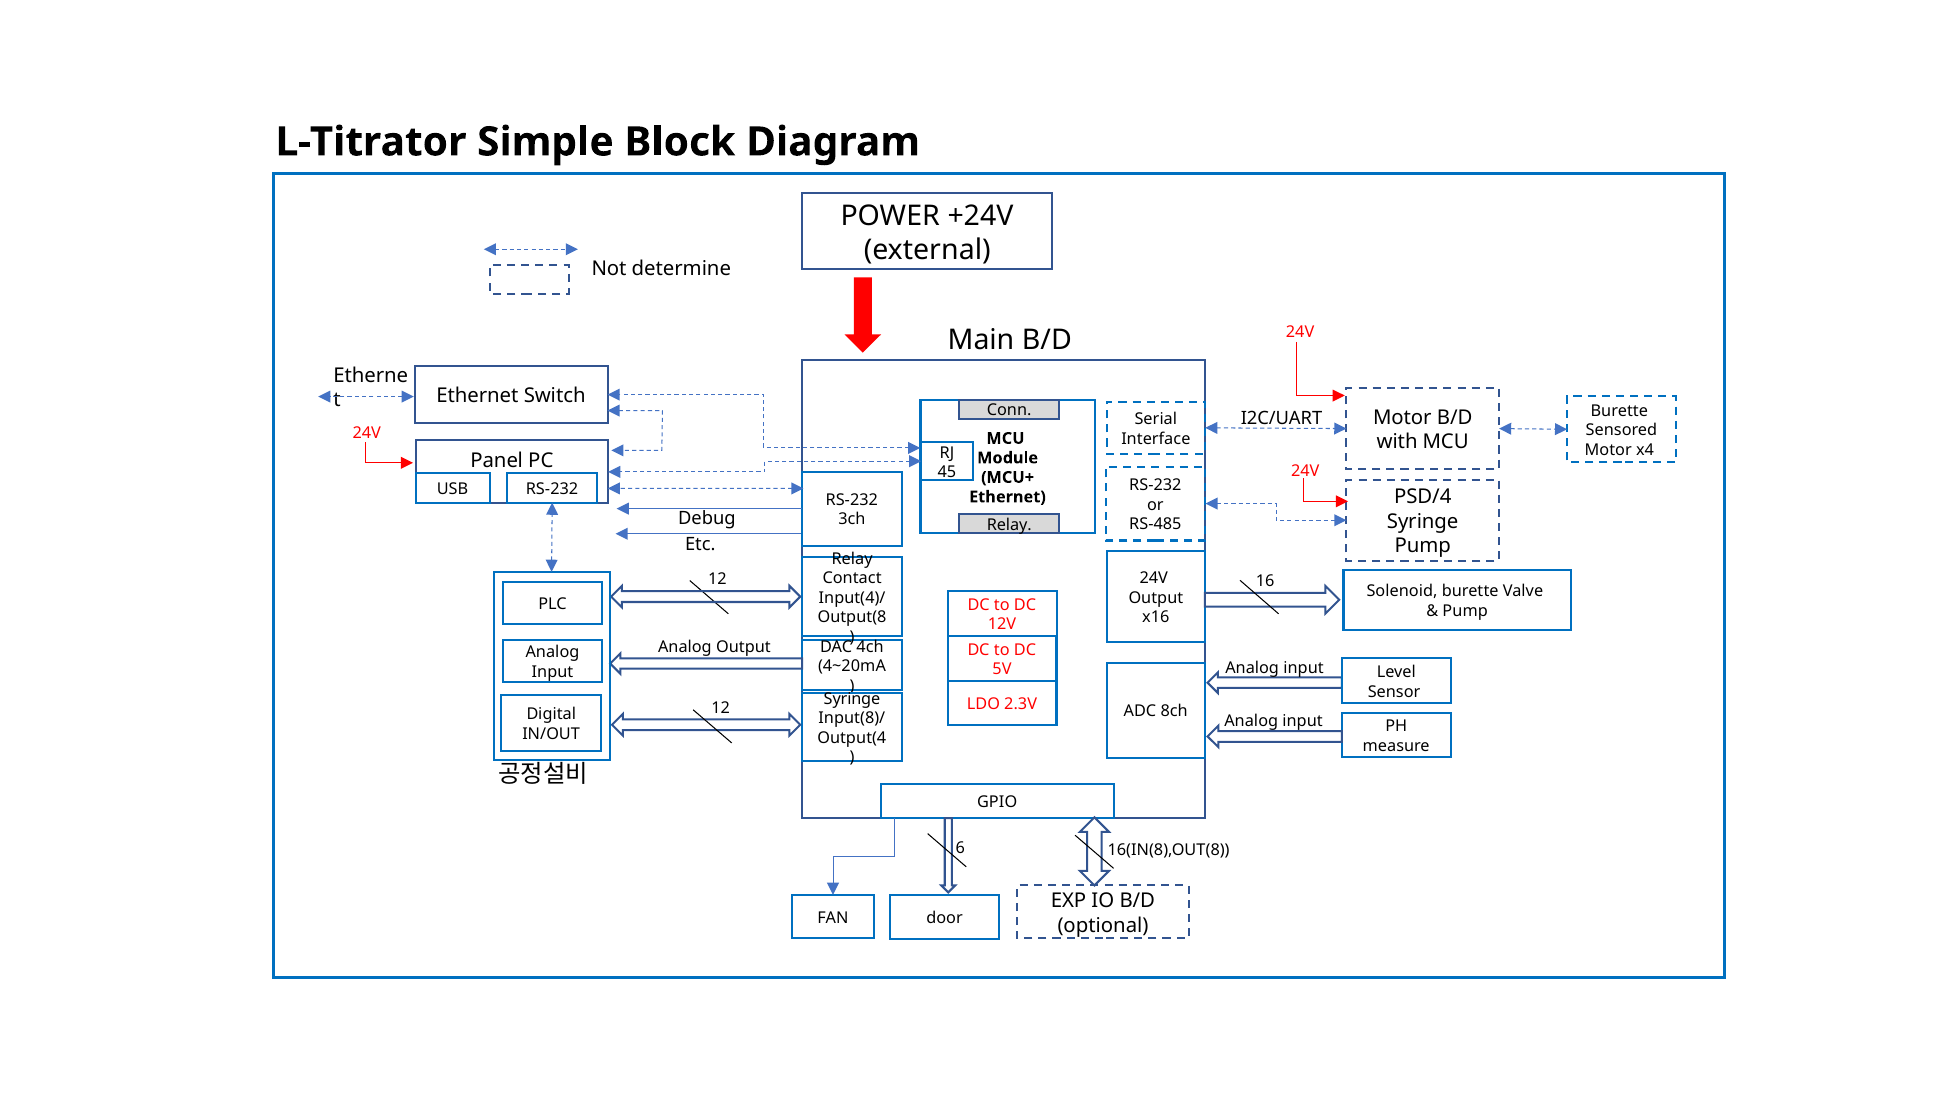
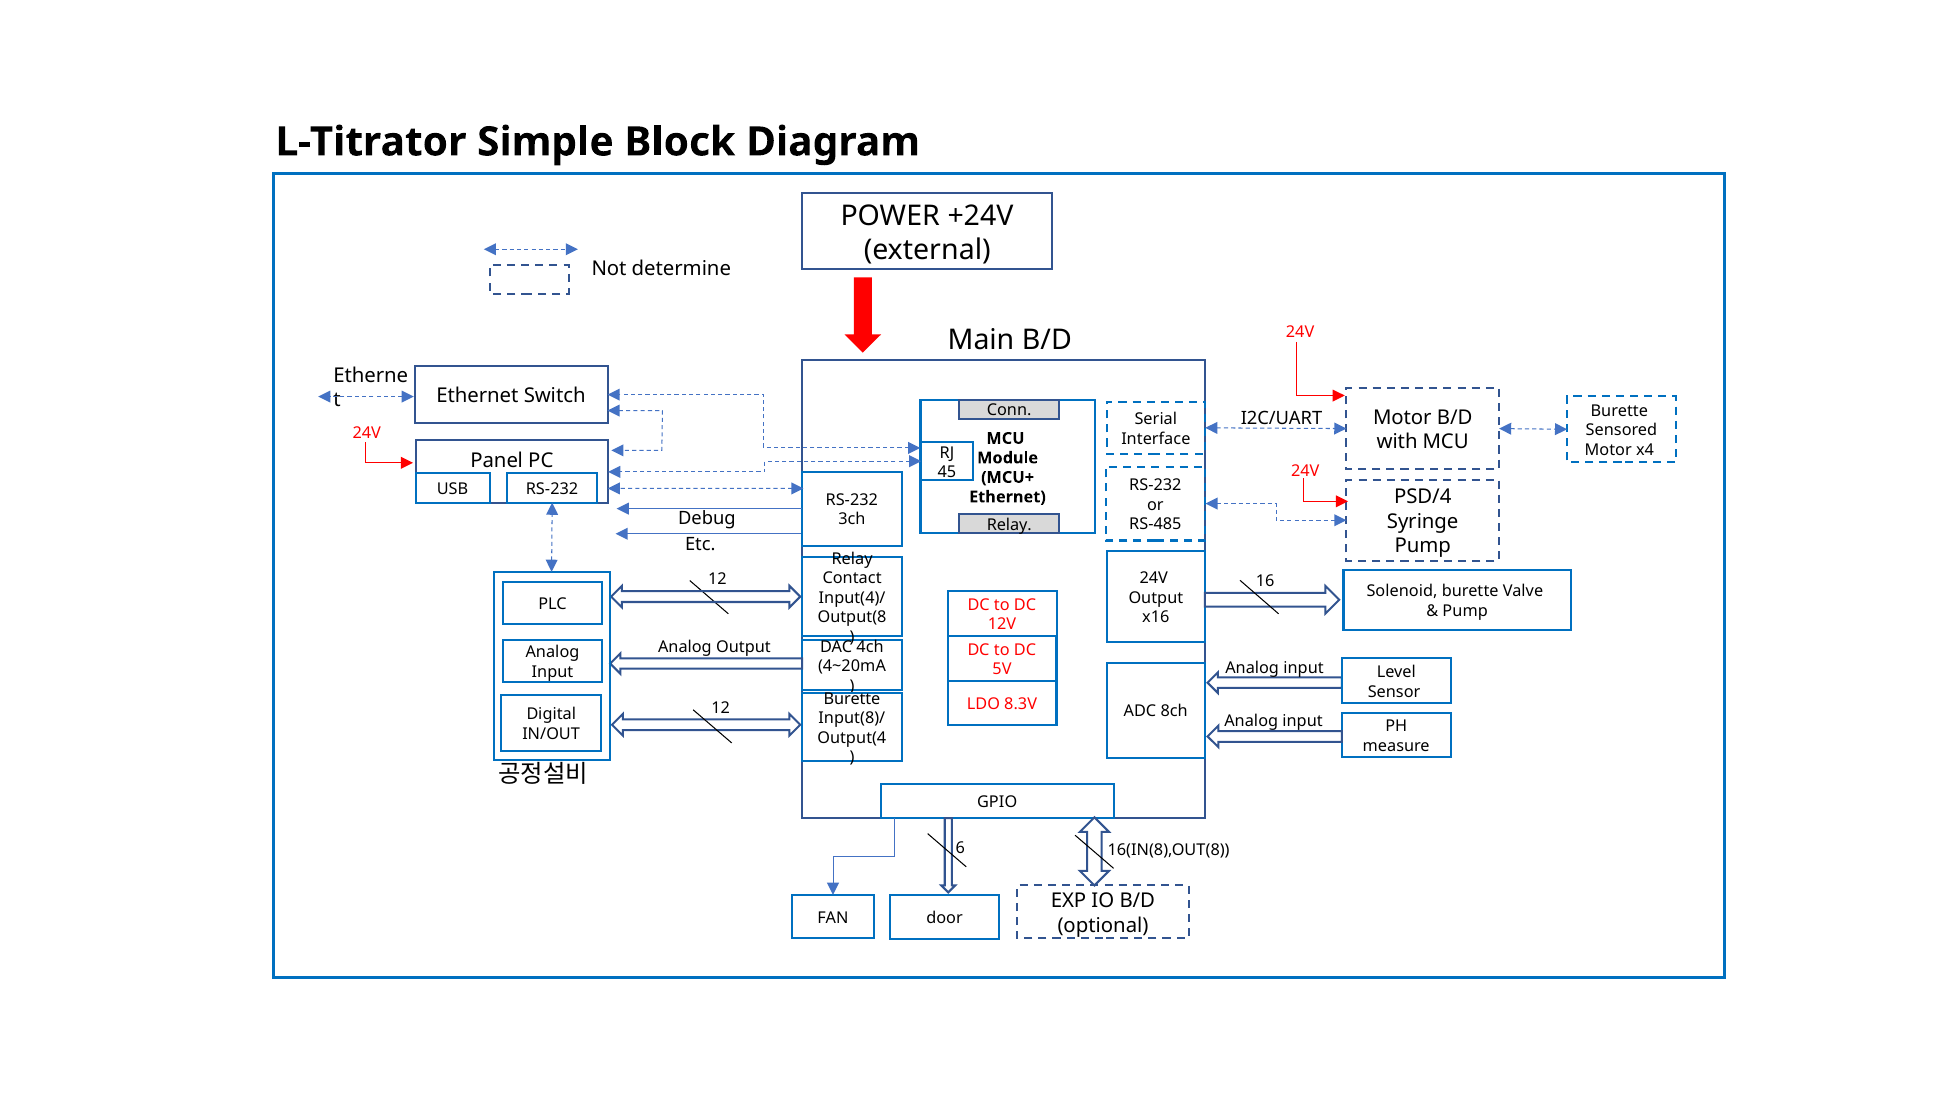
Syringe at (852, 699): Syringe -> Burette
2.3V: 2.3V -> 8.3V
